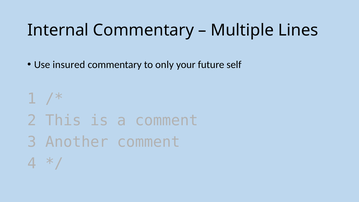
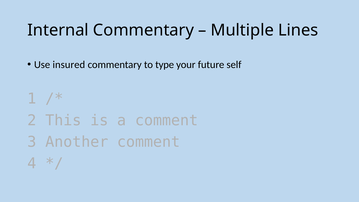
only: only -> type
